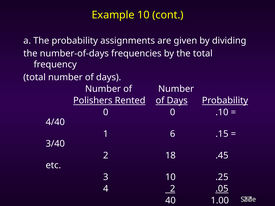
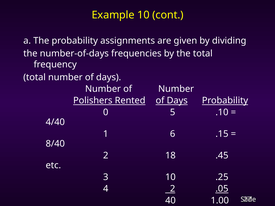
0 0: 0 -> 5
3/40: 3/40 -> 8/40
